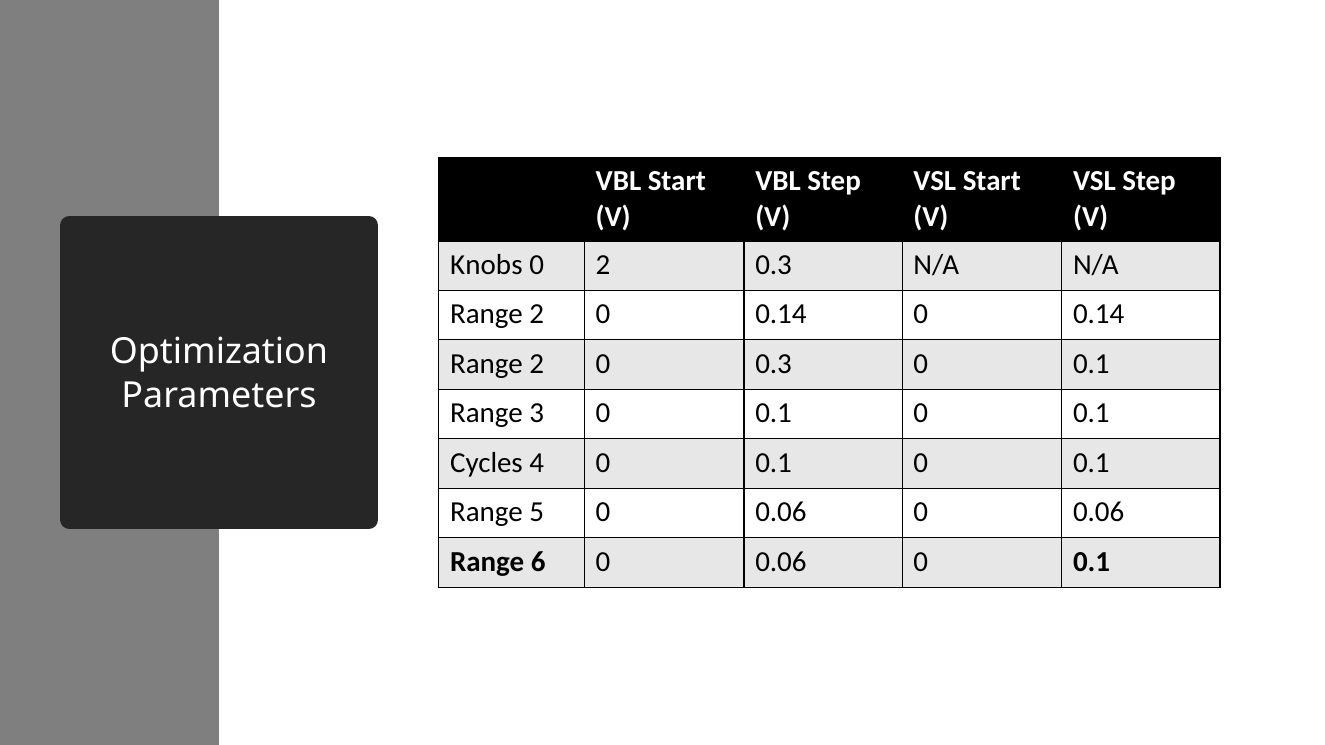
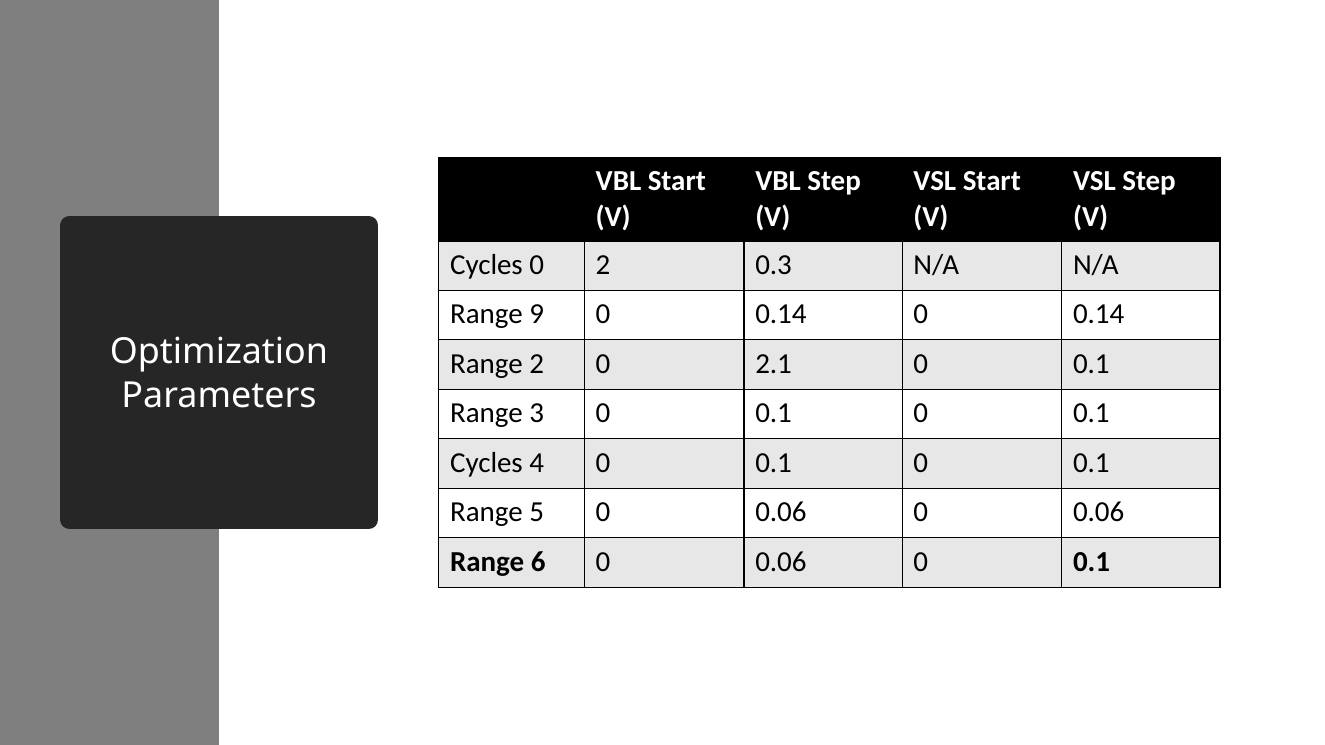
Knobs at (486, 265): Knobs -> Cycles
2 at (537, 314): 2 -> 9
0 0.3: 0.3 -> 2.1
